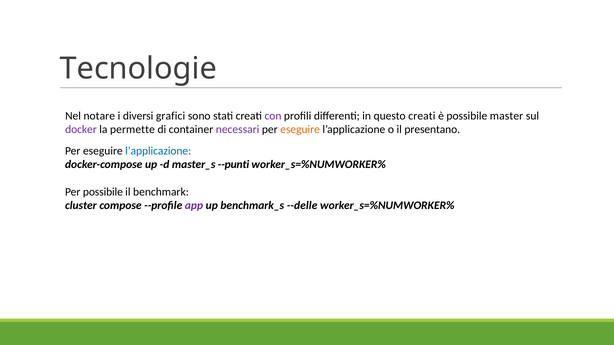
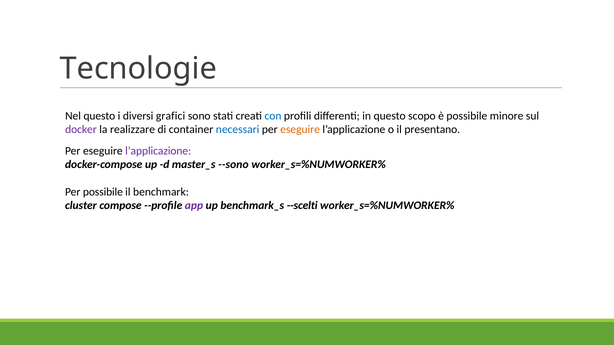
Nel notare: notare -> questo
con colour: purple -> blue
questo creati: creati -> scopo
master: master -> minore
permette: permette -> realizzare
necessari colour: purple -> blue
l’applicazione at (158, 151) colour: blue -> purple
--punti: --punti -> --sono
--delle: --delle -> --scelti
